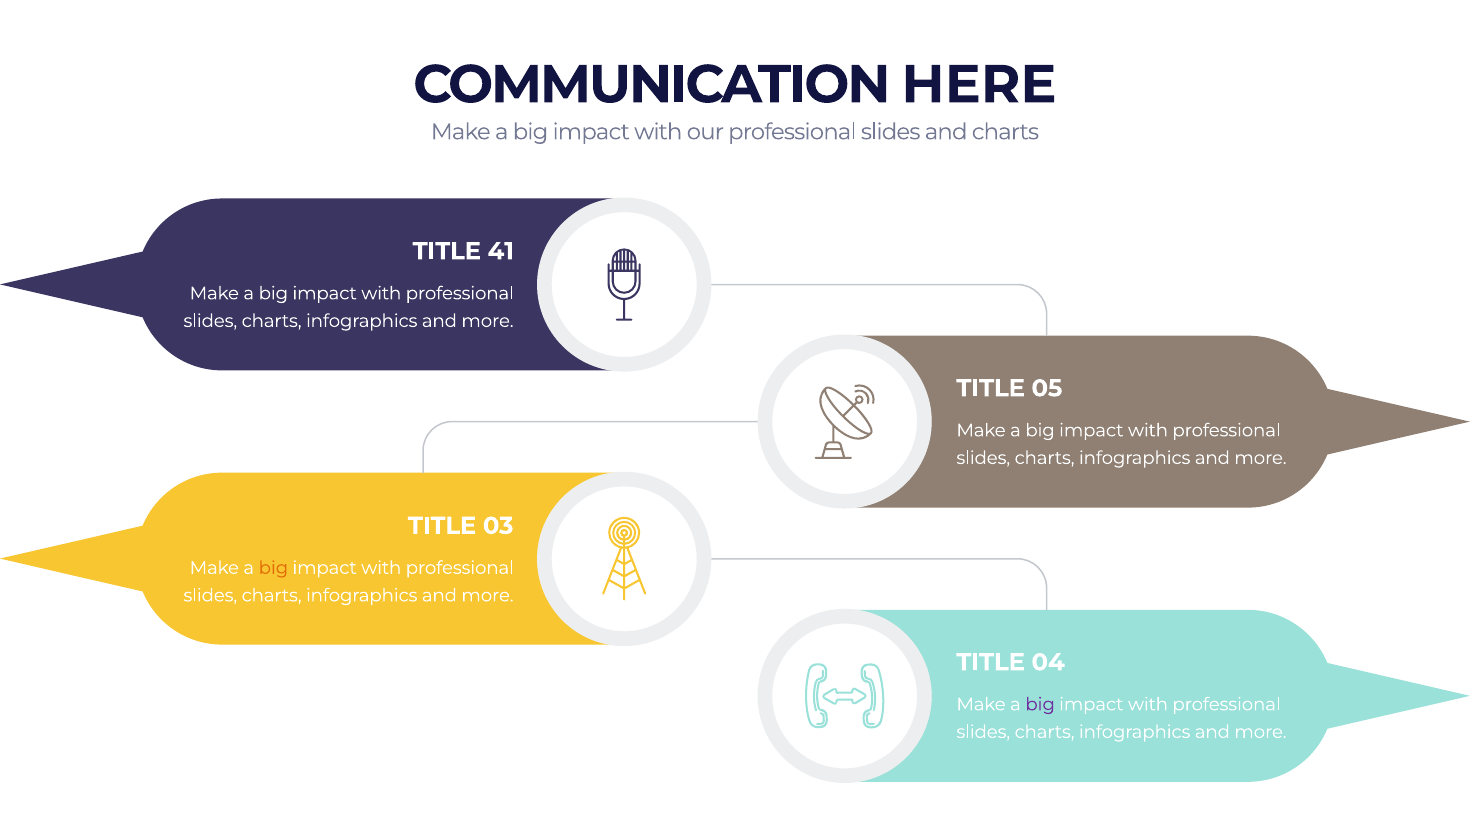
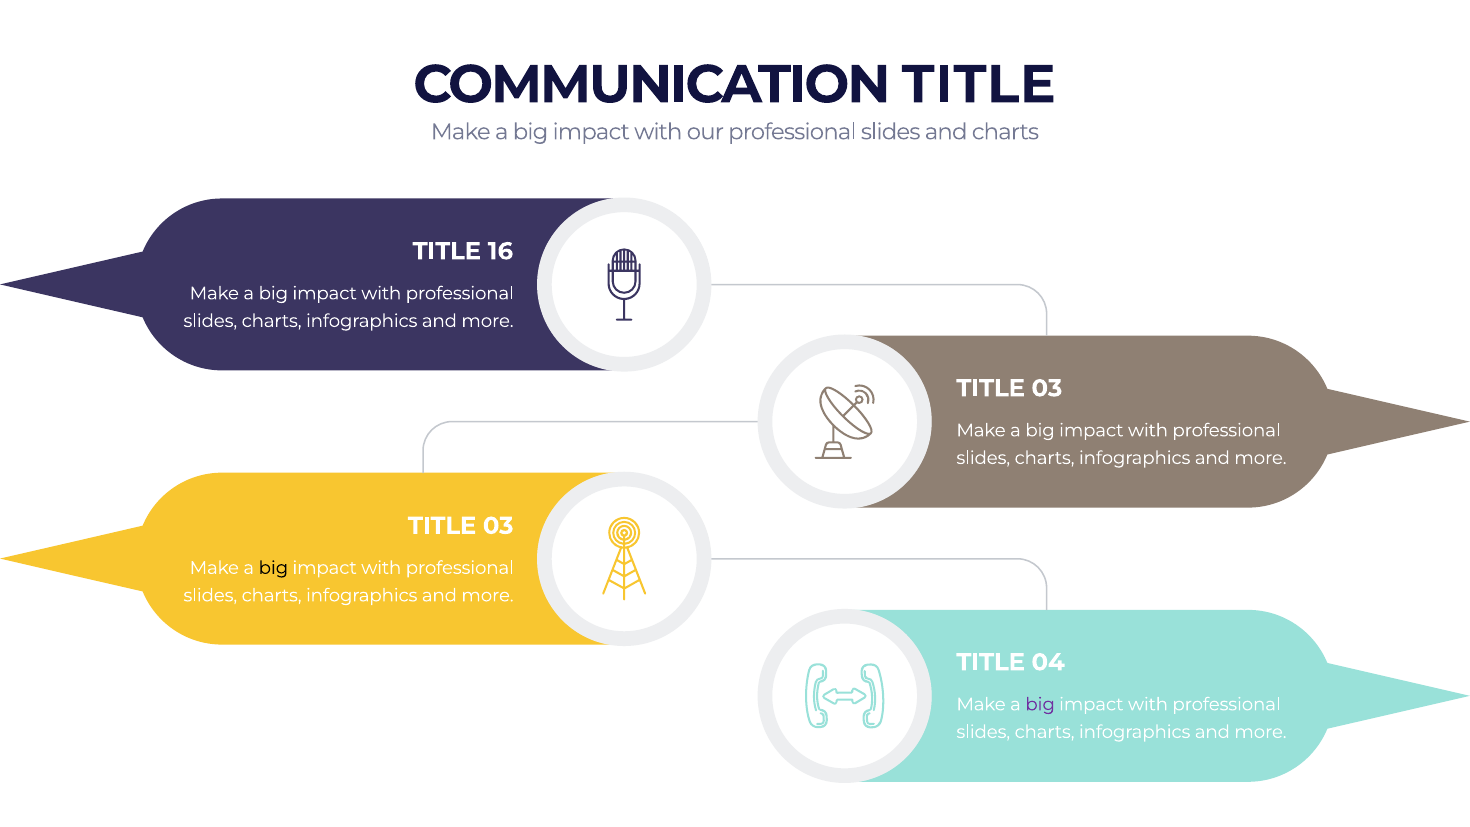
COMMUNICATION HERE: HERE -> TITLE
41: 41 -> 16
05 at (1047, 388): 05 -> 03
big at (273, 568) colour: orange -> black
